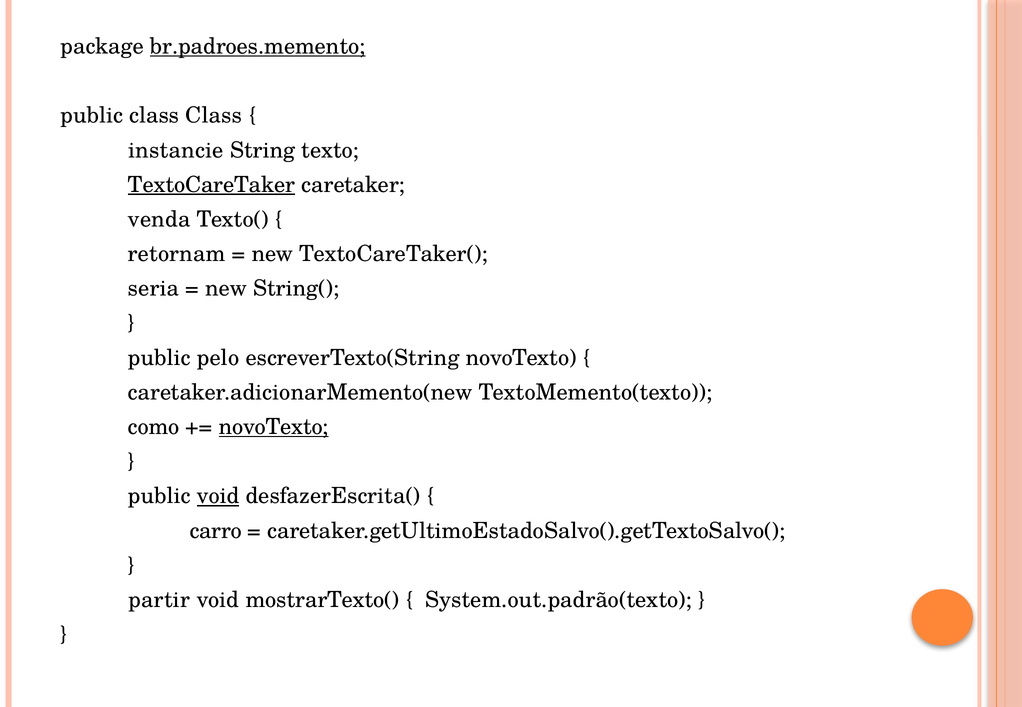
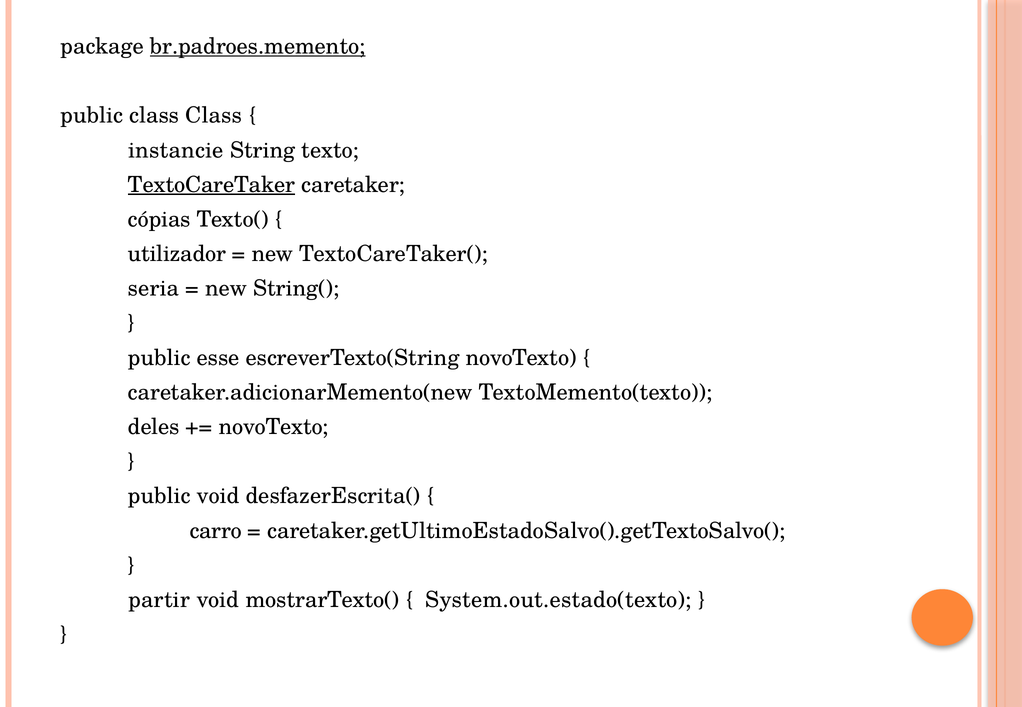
venda: venda -> cópias
retornam: retornam -> utilizador
pelo: pelo -> esse
como: como -> deles
novoTexto at (274, 427) underline: present -> none
void at (218, 496) underline: present -> none
System.out.padrão(texto: System.out.padrão(texto -> System.out.estado(texto
